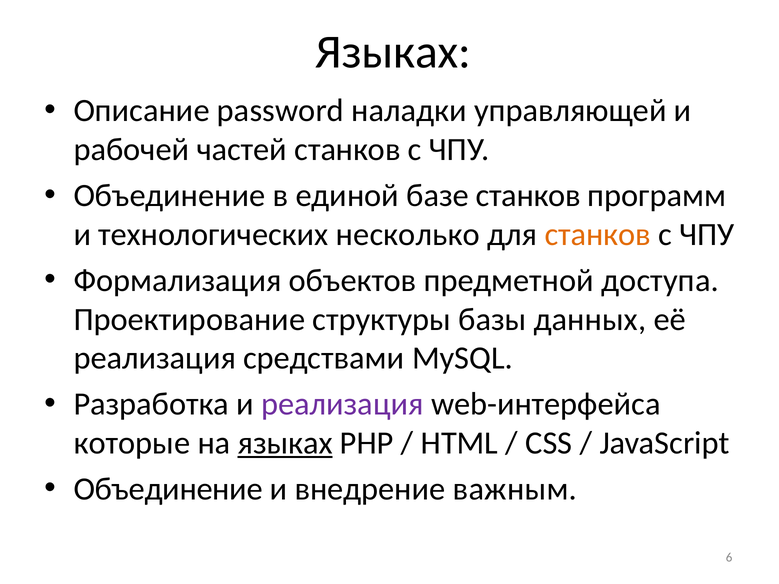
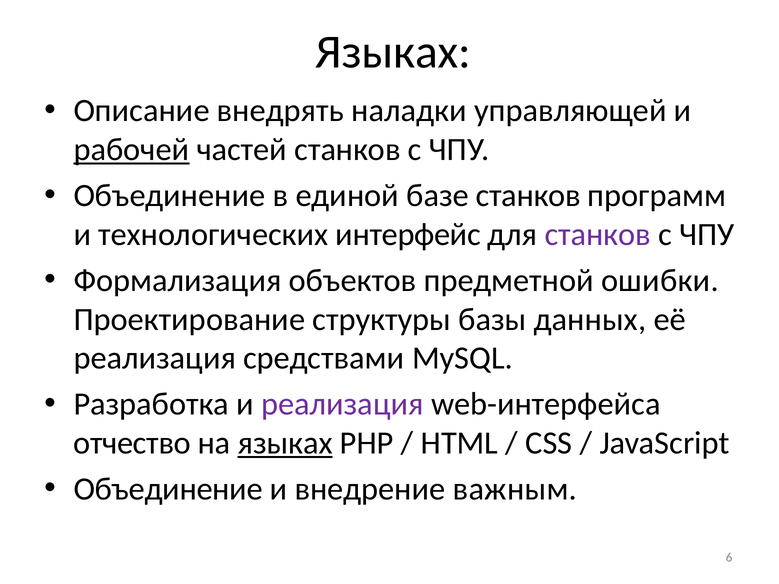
password: password -> внедрять
рабочей underline: none -> present
несколько: несколько -> интерфейс
станков at (598, 235) colour: orange -> purple
доступа: доступа -> ошибки
которые: которые -> отчество
